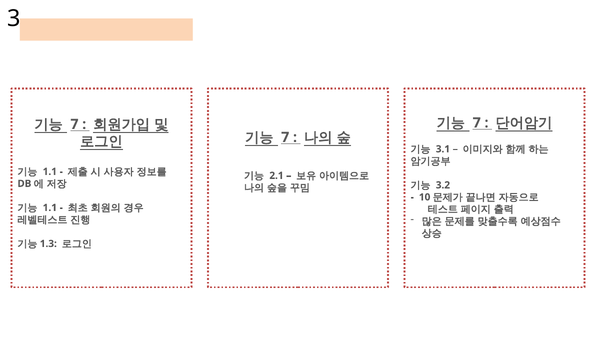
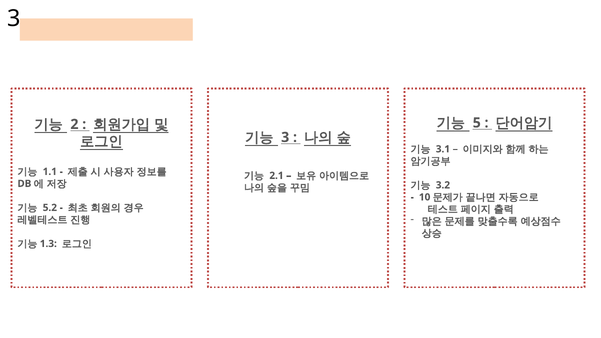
7 at (477, 123): 7 -> 5
7 at (74, 124): 7 -> 2
7 at (285, 137): 7 -> 3
1.1 at (50, 208): 1.1 -> 5.2
